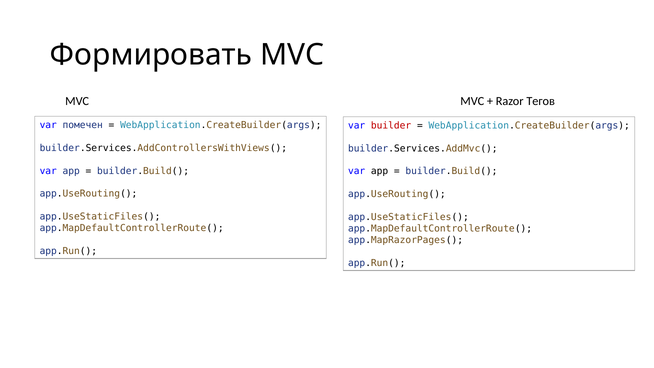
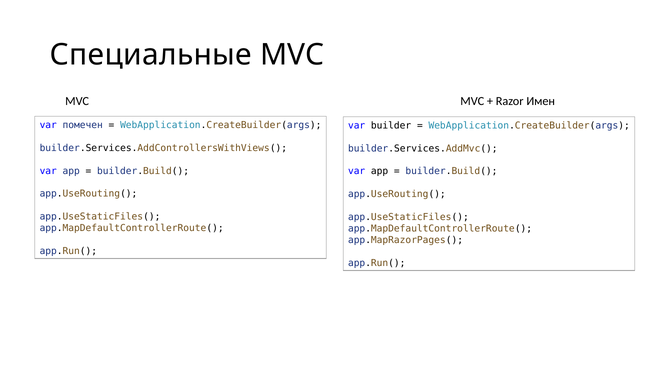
Формировать: Формировать -> Специальные
Тегов: Тегов -> Имен
builder colour: red -> black
